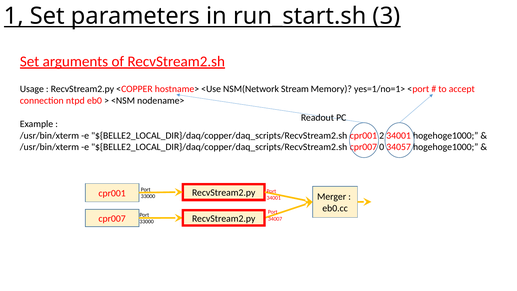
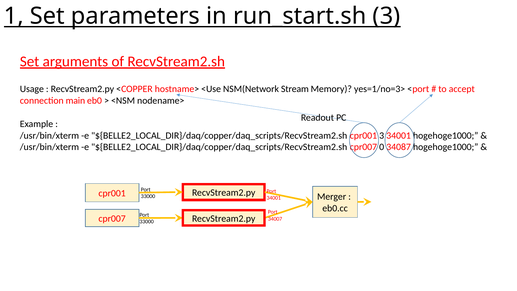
yes=1/no=1>: yes=1/no=1> -> yes=1/no=3>
ntpd: ntpd -> main
cpr001 2: 2 -> 3
34057: 34057 -> 34087
